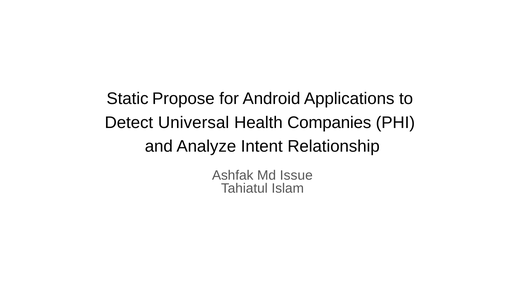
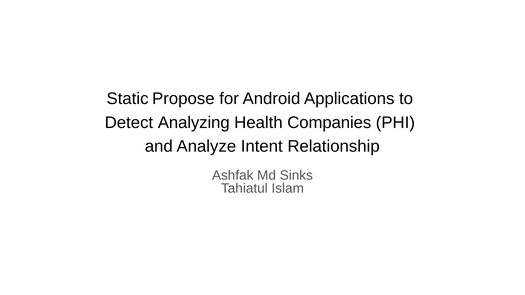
Universal: Universal -> Analyzing
Issue: Issue -> Sinks
